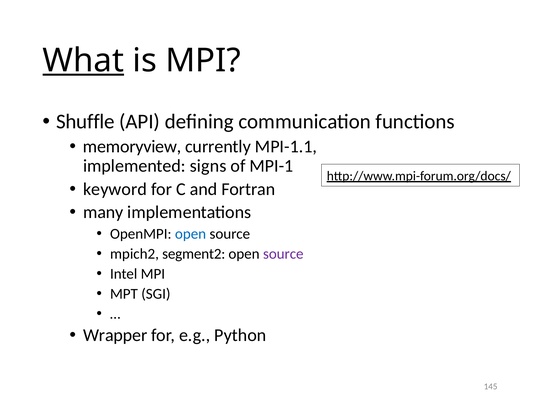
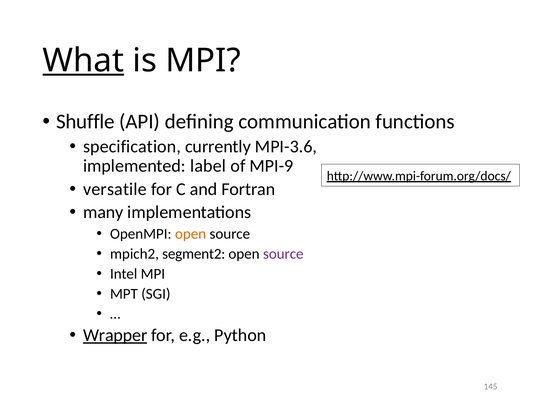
memoryview: memoryview -> specification
MPI-1.1: MPI-1.1 -> MPI-3.6
signs: signs -> label
MPI-1: MPI-1 -> MPI-9
keyword: keyword -> versatile
open at (191, 234) colour: blue -> orange
Wrapper underline: none -> present
